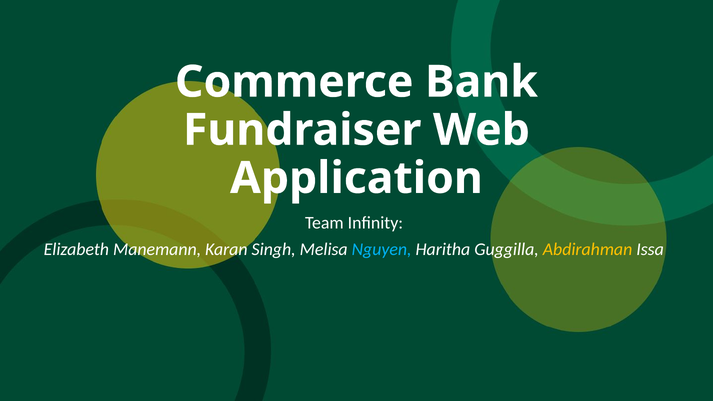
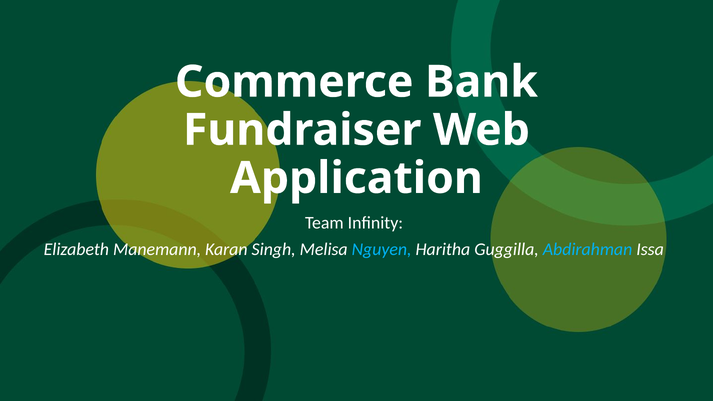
Abdirahman colour: yellow -> light blue
